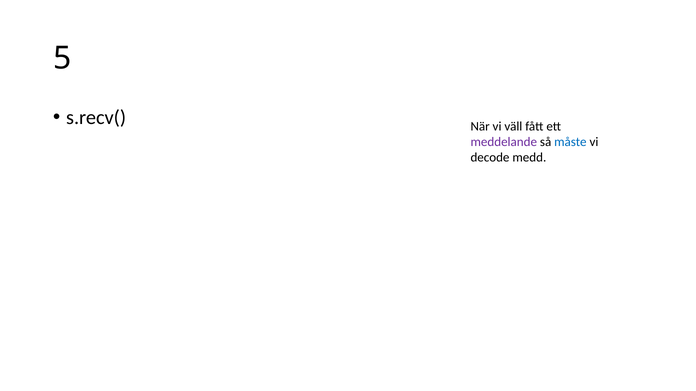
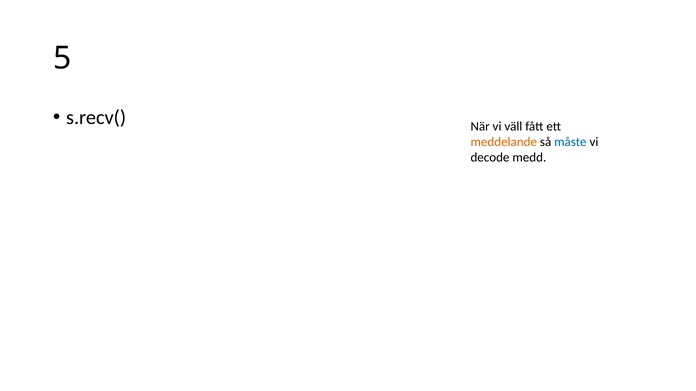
meddelande colour: purple -> orange
